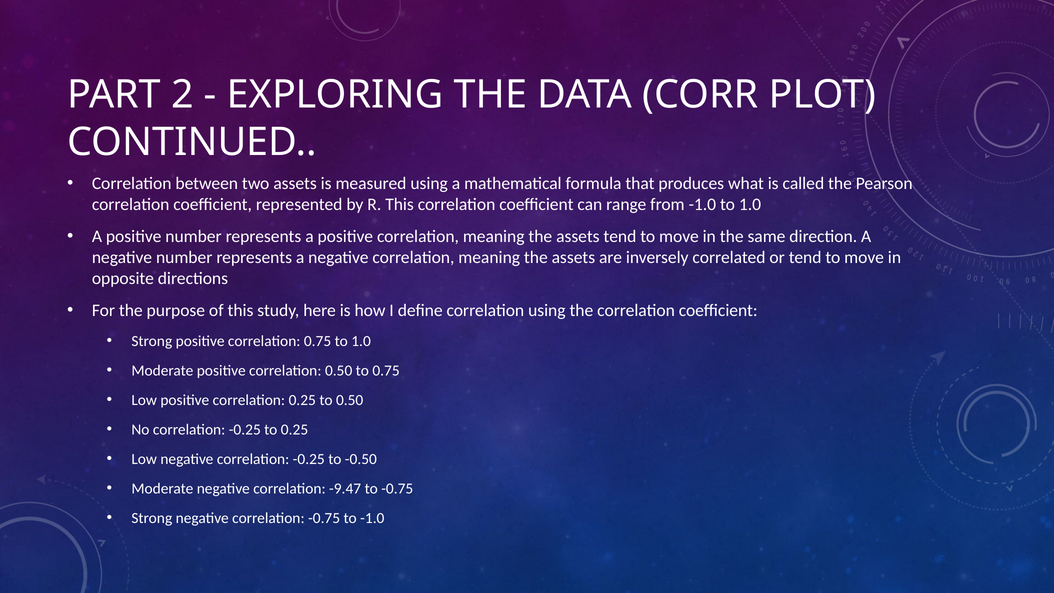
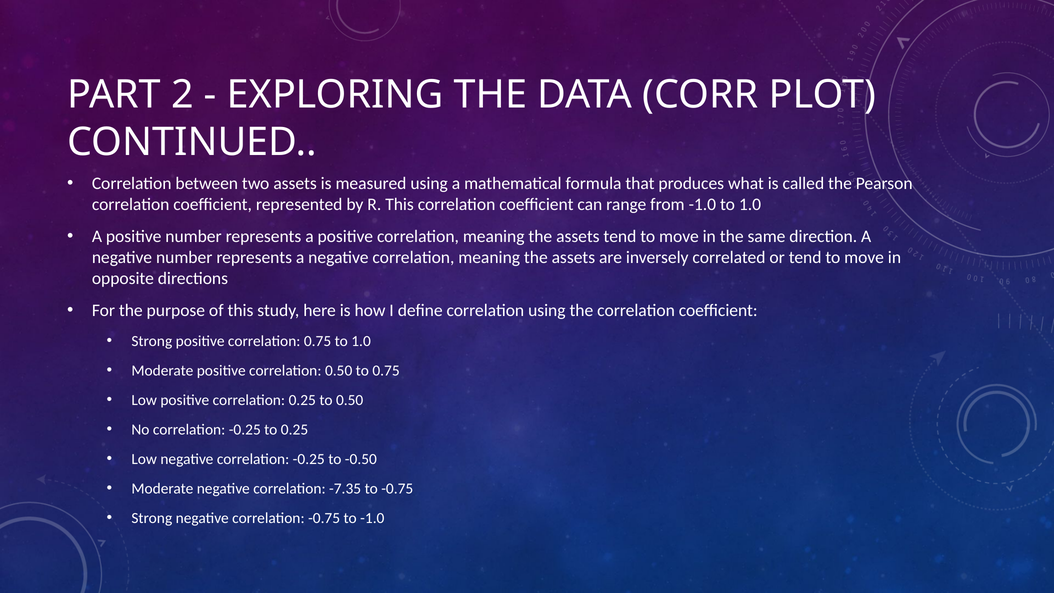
-9.47: -9.47 -> -7.35
